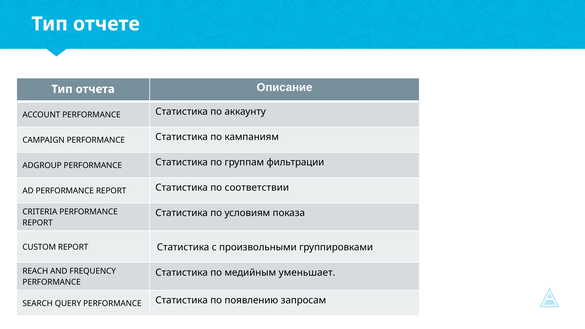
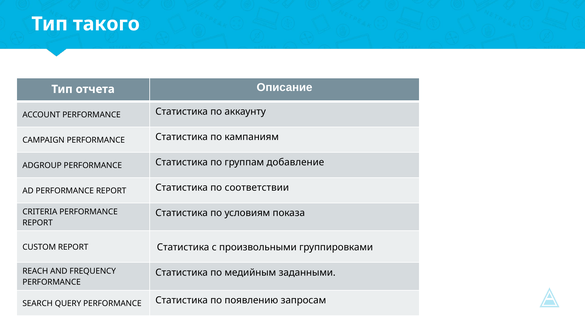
отчете: отчете -> такого
фильтрации: фильтрации -> добавление
уменьшает: уменьшает -> заданными
